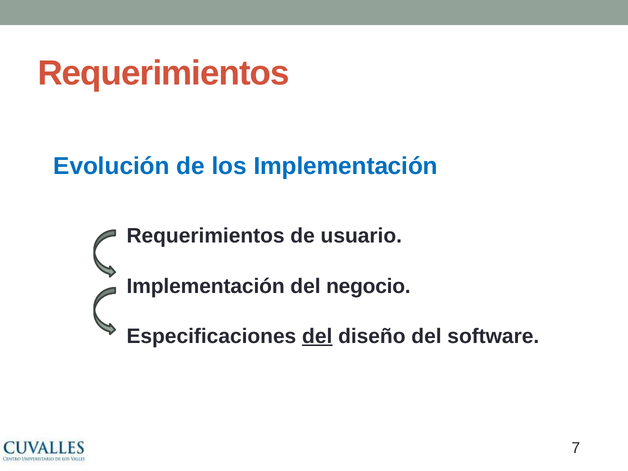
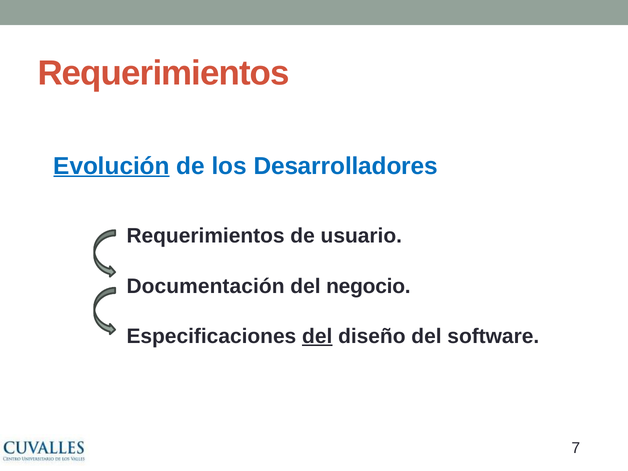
Evolución underline: none -> present
los Implementación: Implementación -> Desarrolladores
Implementación at (206, 286): Implementación -> Documentación
